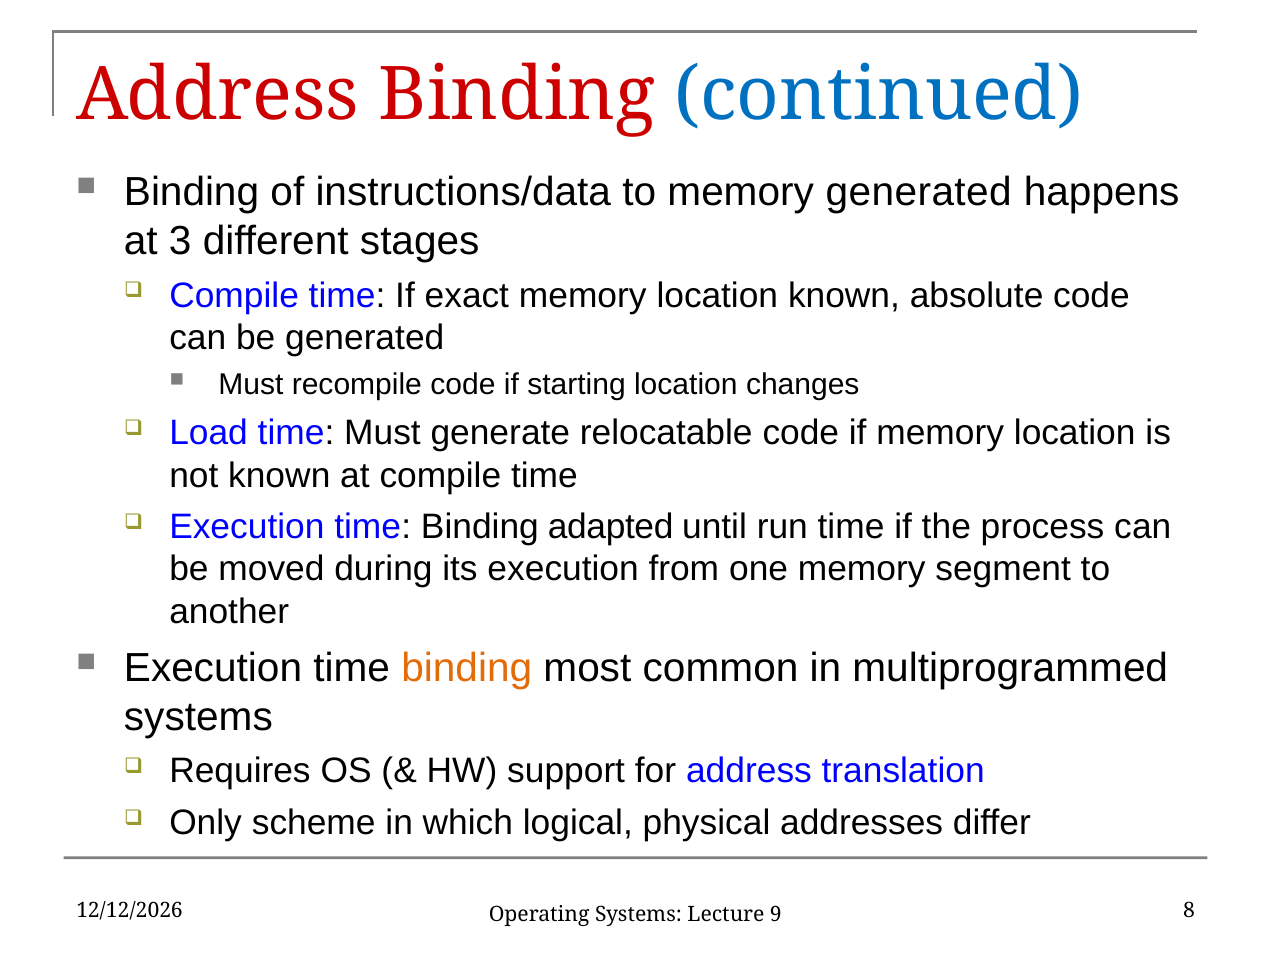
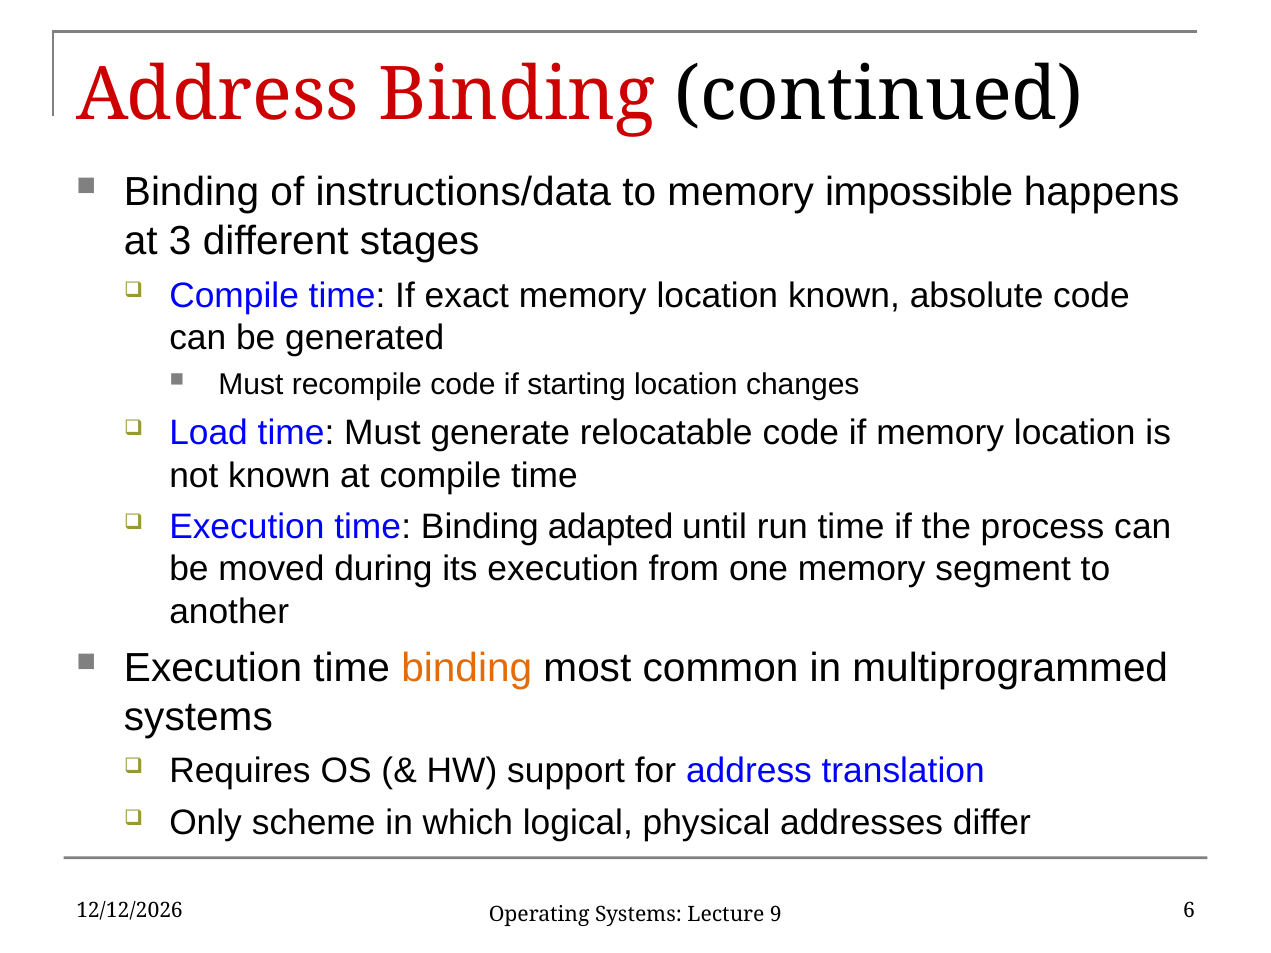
continued colour: blue -> black
memory generated: generated -> impossible
8: 8 -> 6
